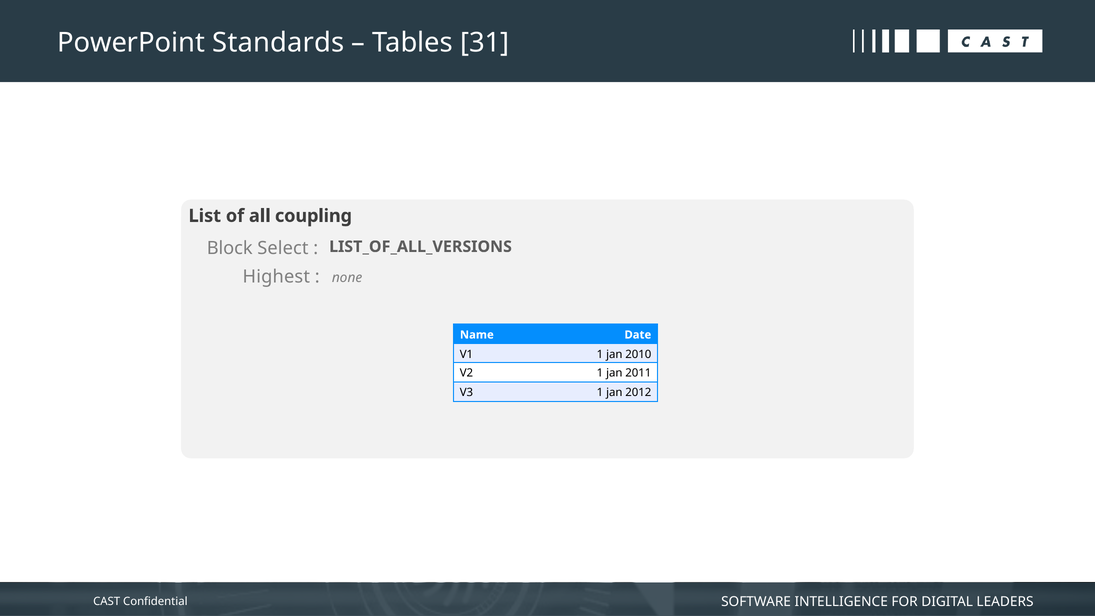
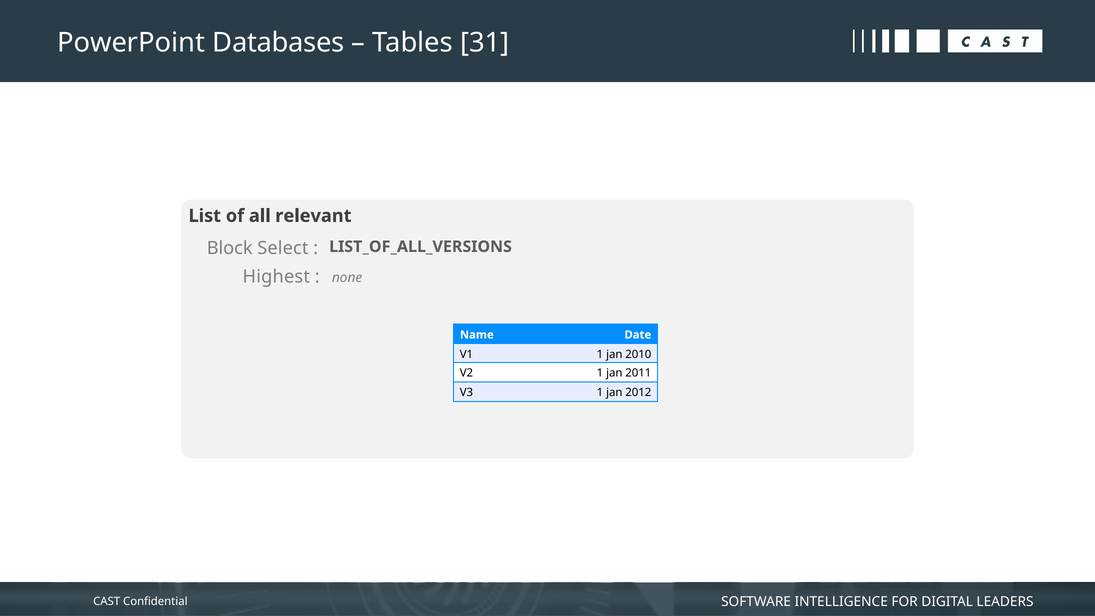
Standards: Standards -> Databases
coupling: coupling -> relevant
